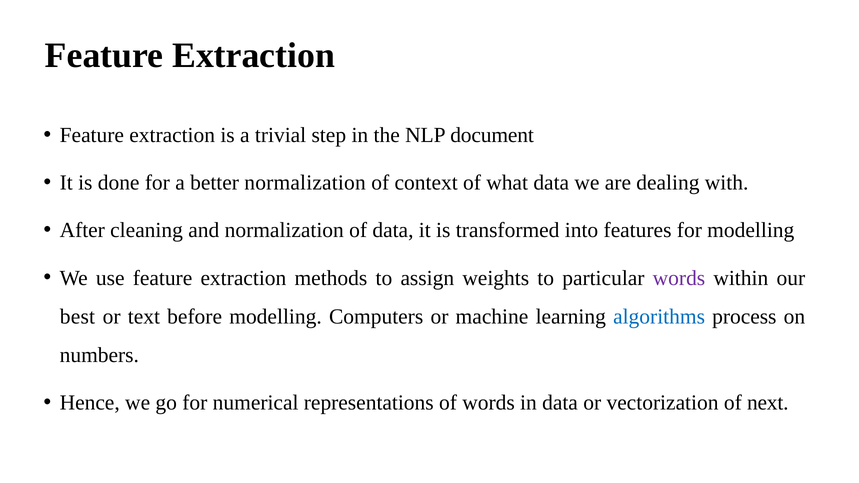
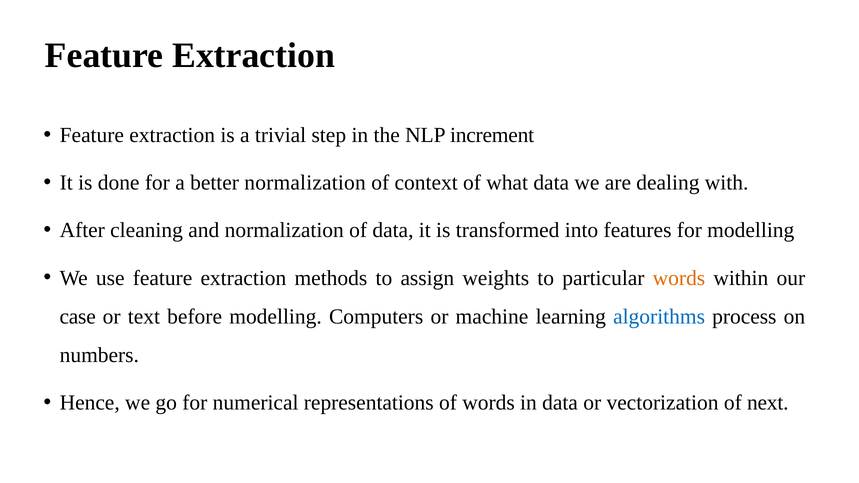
document: document -> increment
words at (679, 278) colour: purple -> orange
best: best -> case
